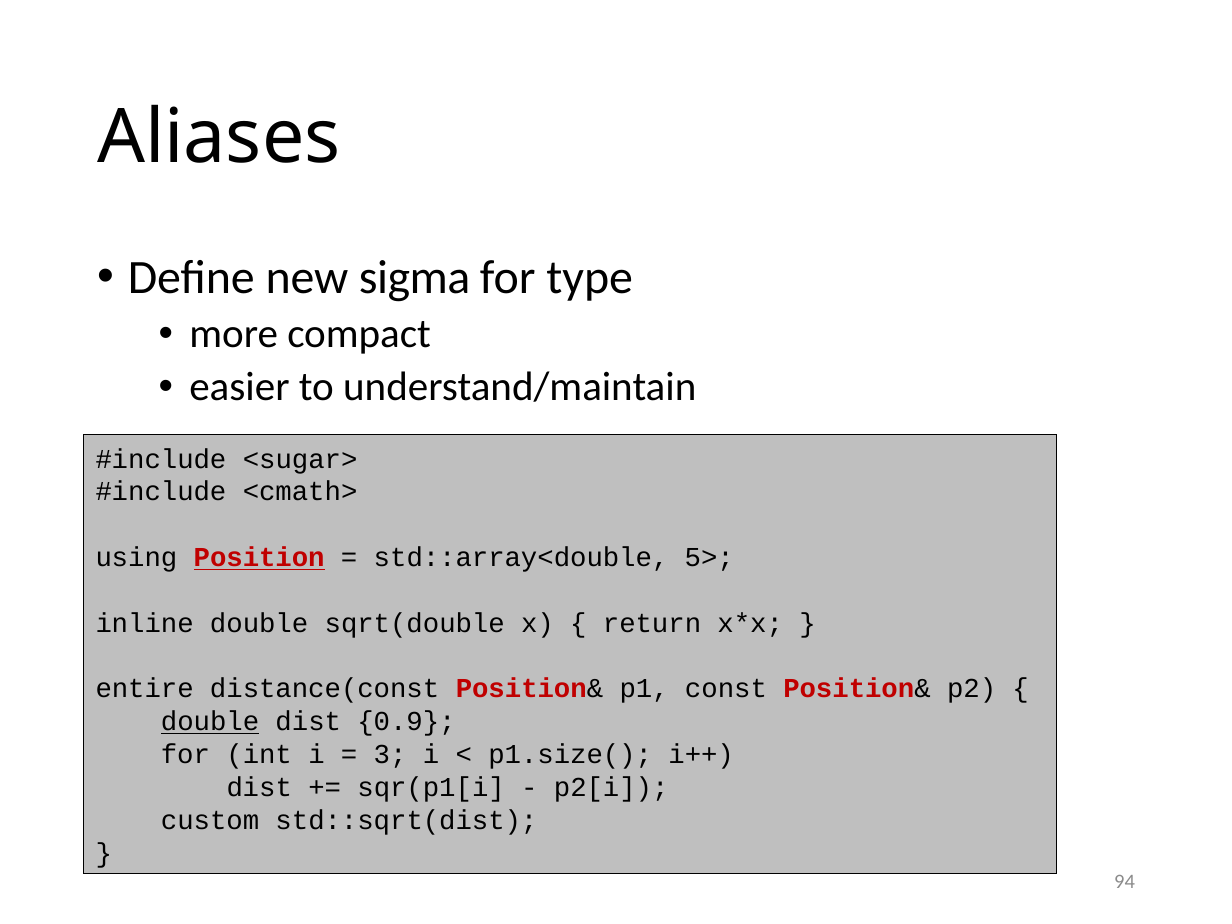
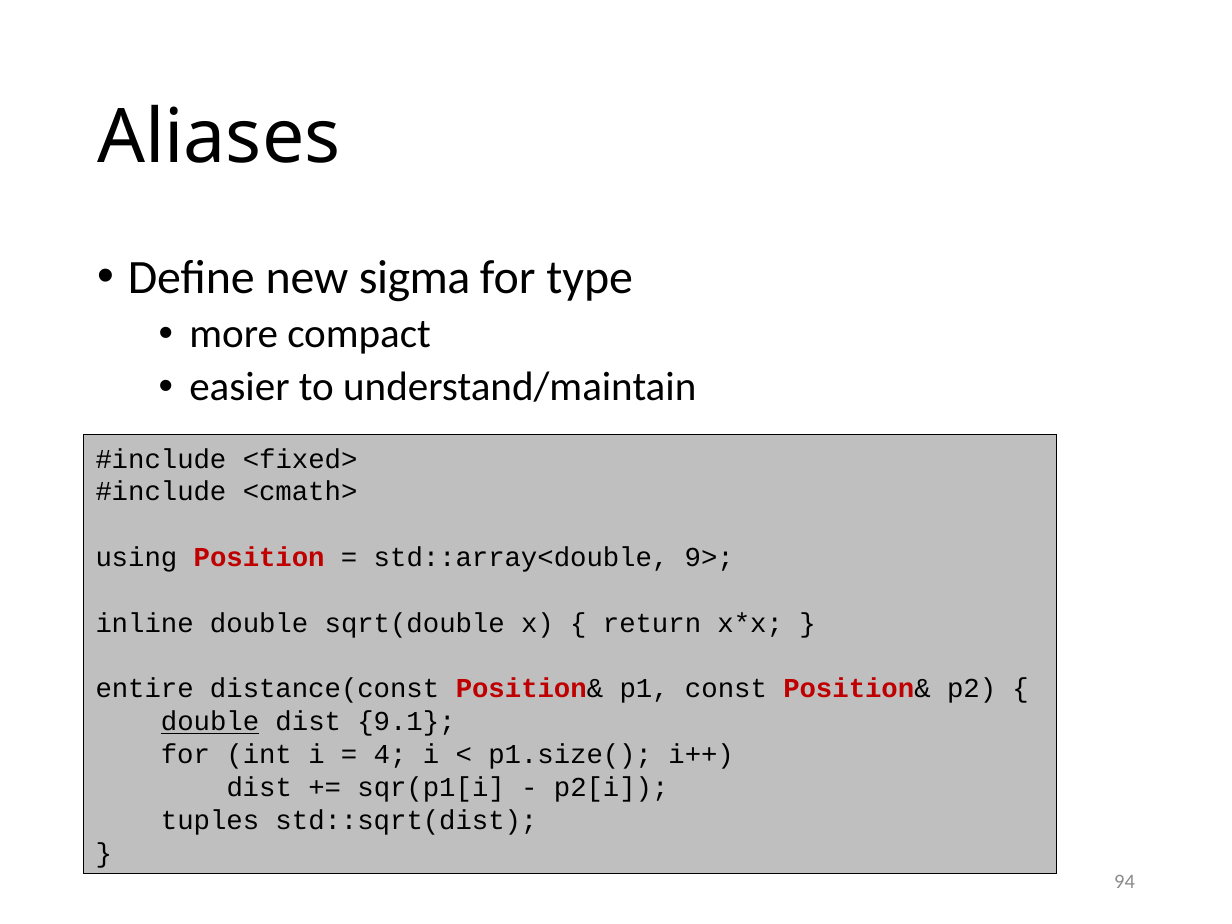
<sugar>: <sugar> -> <fixed>
Position underline: present -> none
5>: 5> -> 9>
0.9: 0.9 -> 9.1
3: 3 -> 4
custom: custom -> tuples
